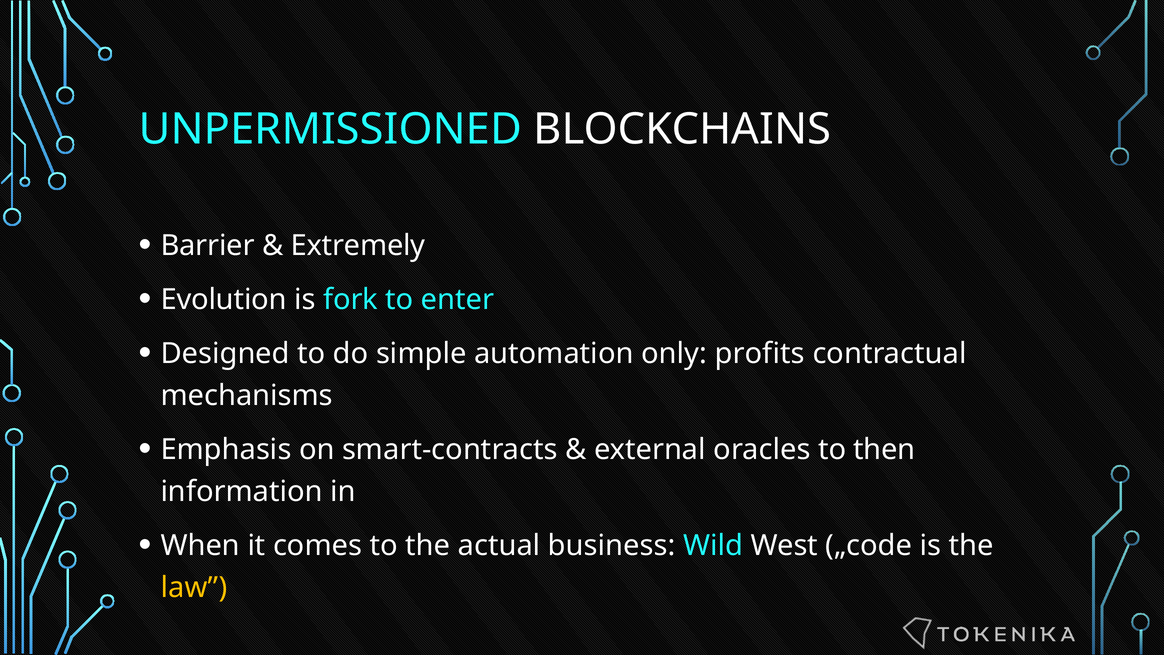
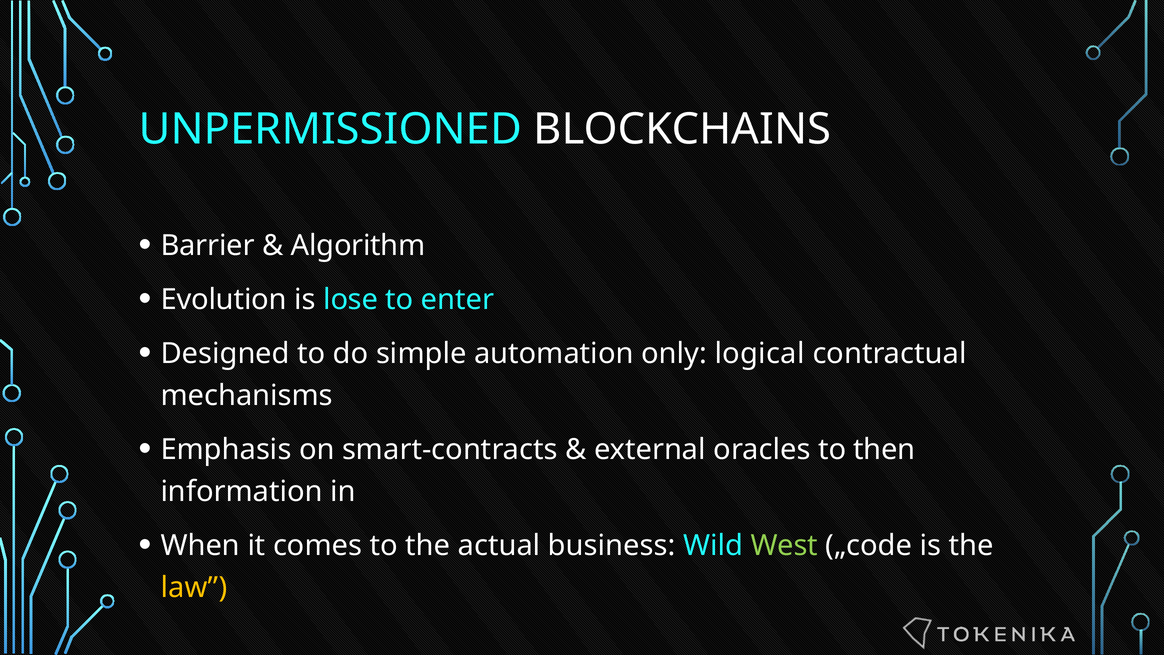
Extremely: Extremely -> Algorithm
fork: fork -> lose
profits: profits -> logical
West colour: white -> light green
